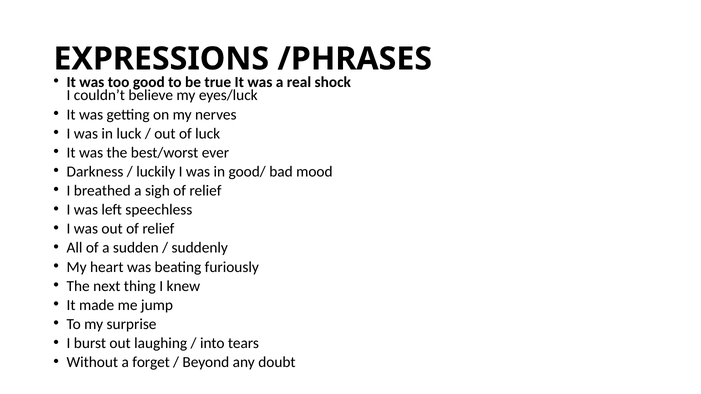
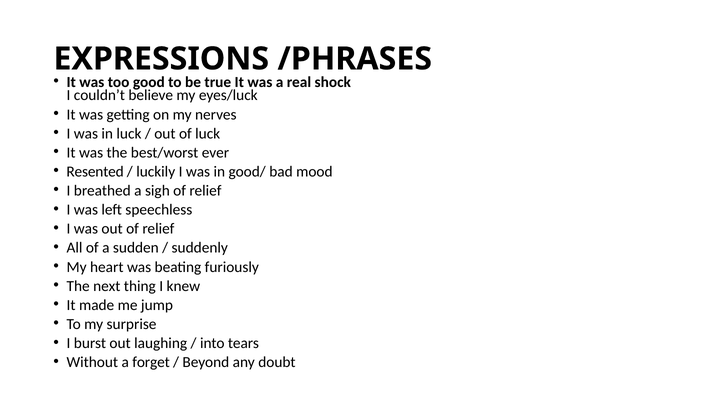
Darkness: Darkness -> Resented
